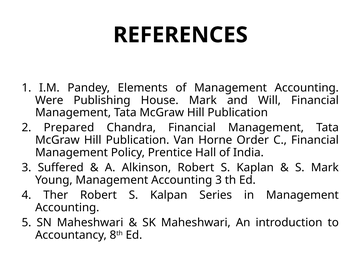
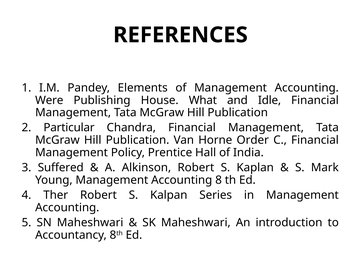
House Mark: Mark -> What
Will: Will -> Idle
Prepared: Prepared -> Particular
Accounting 3: 3 -> 8
